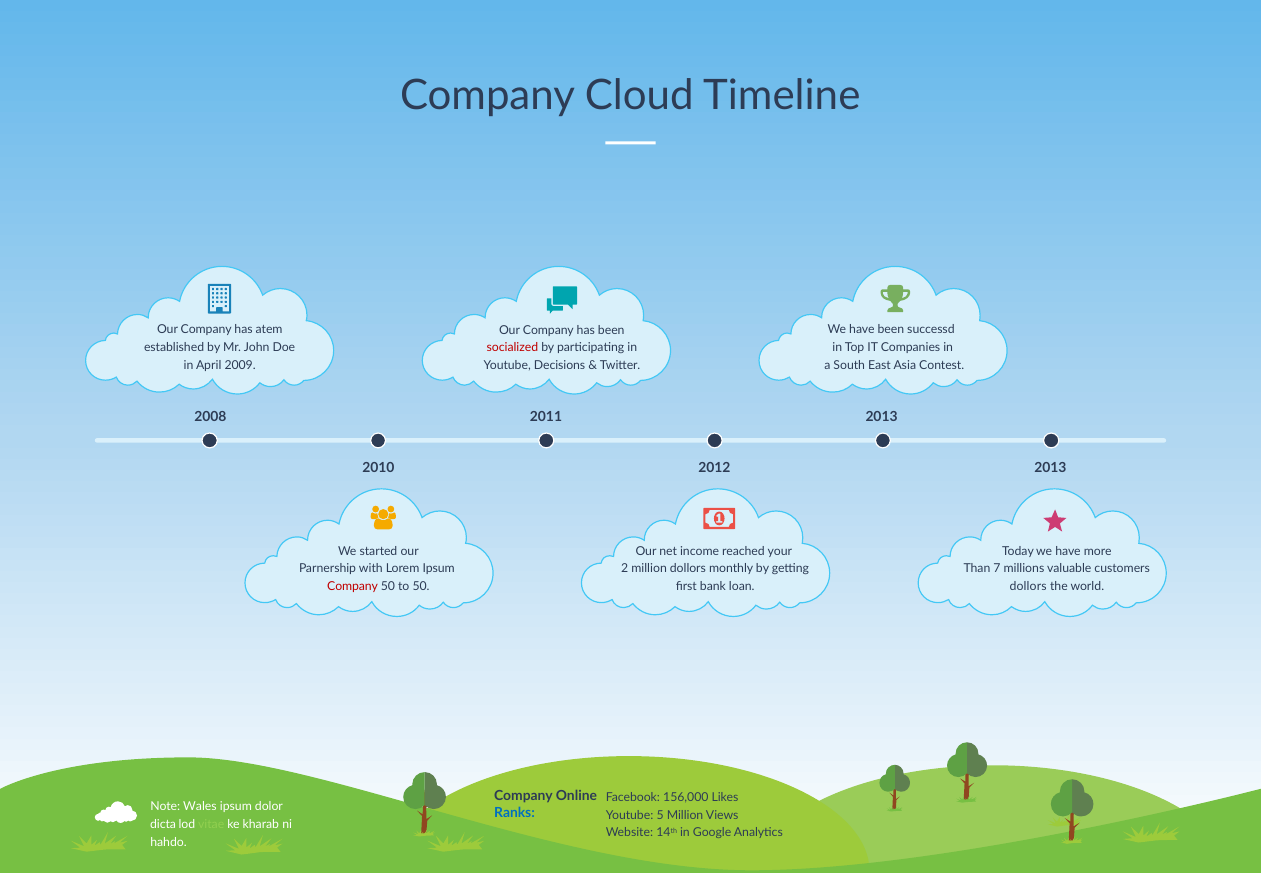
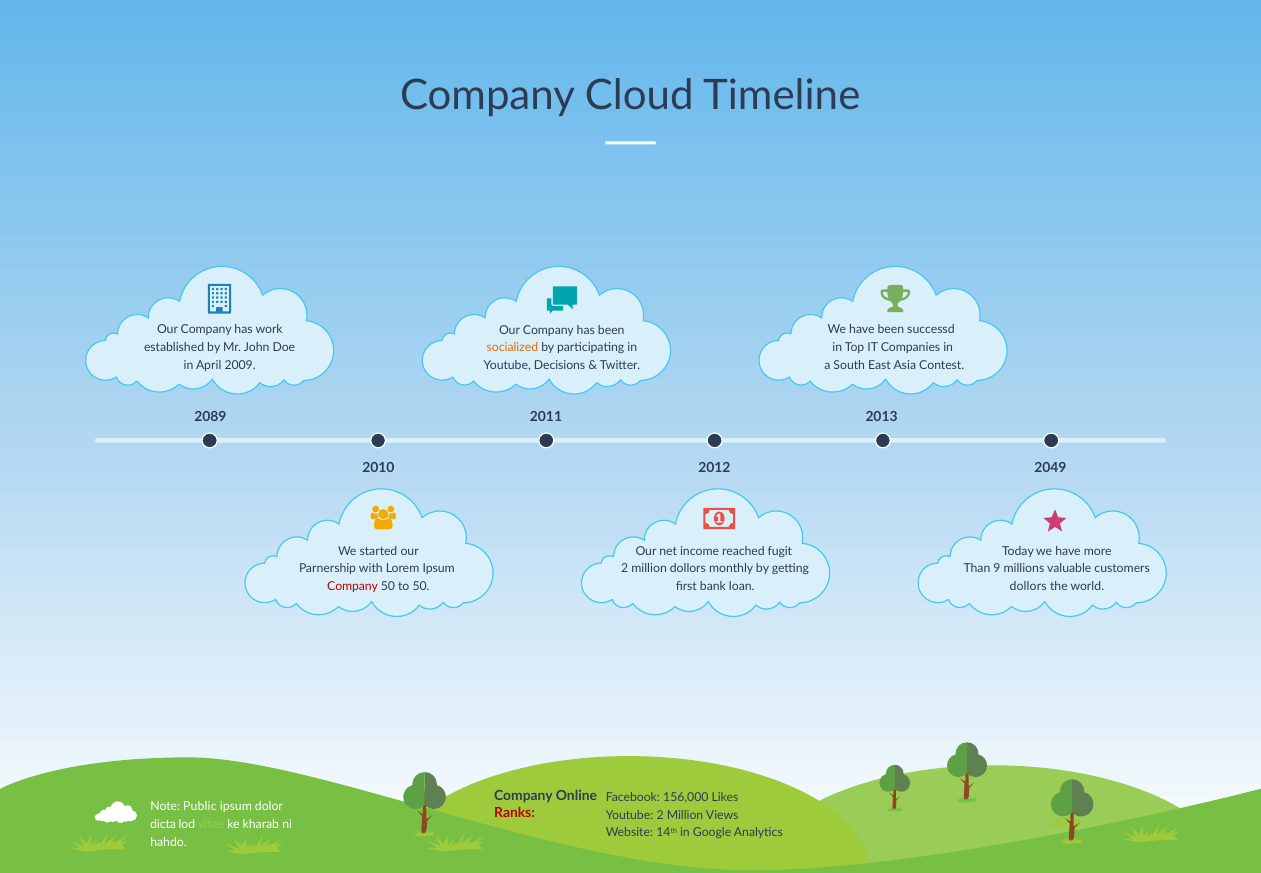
atem: atem -> work
socialized colour: red -> orange
2008: 2008 -> 2089
2012 2013: 2013 -> 2049
your: your -> fugit
7: 7 -> 9
Wales: Wales -> Public
Ranks colour: blue -> red
Youtube 5: 5 -> 2
